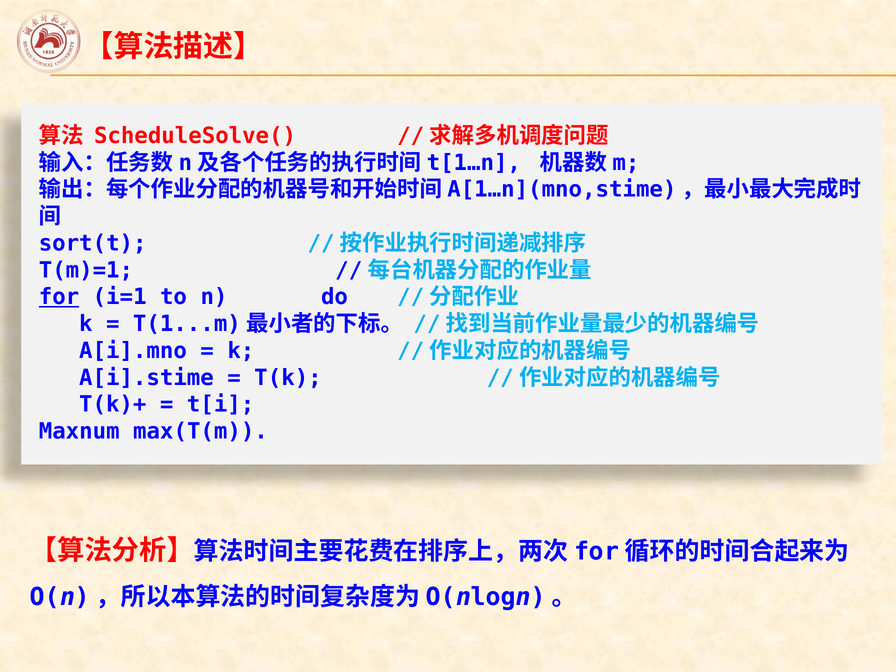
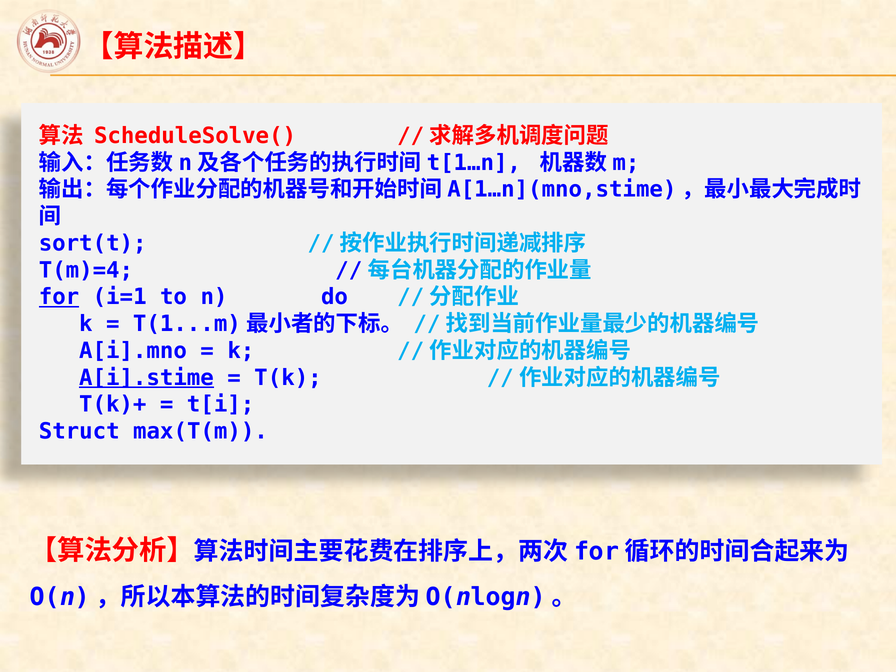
T(m)=1: T(m)=1 -> T(m)=4
A[i].stime underline: none -> present
Maxnum: Maxnum -> Struct
